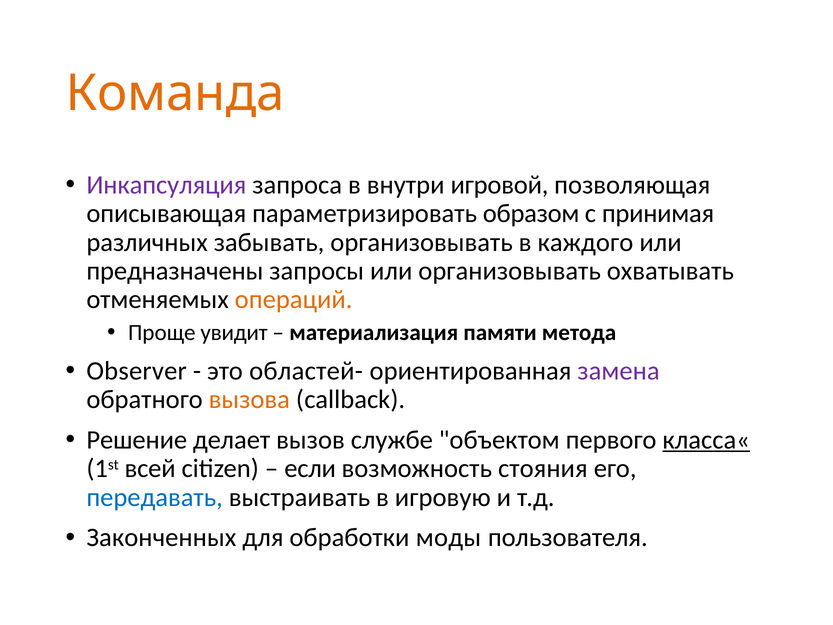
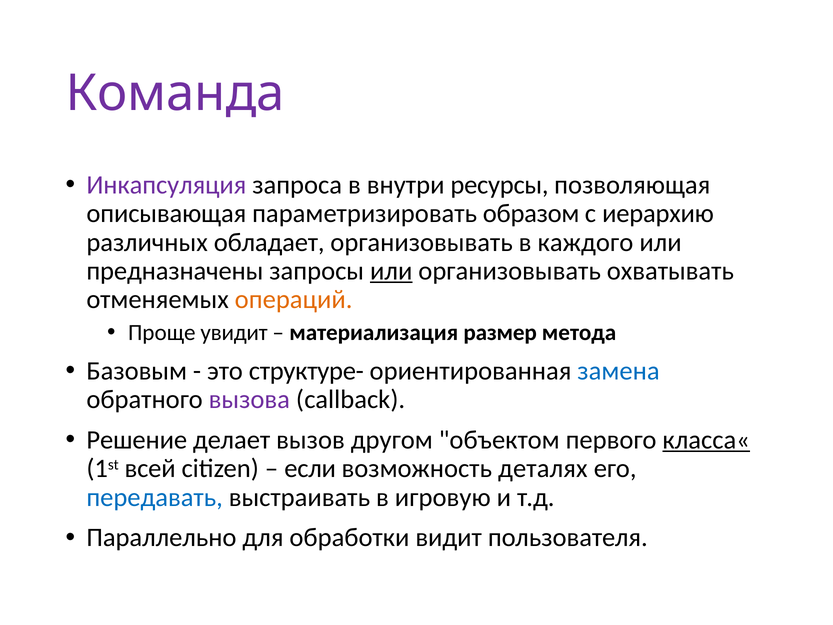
Команда colour: orange -> purple
игровой: игровой -> ресурсы
принимая: принимая -> иерархию
забывать: забывать -> обладает
или at (391, 271) underline: none -> present
памяти: памяти -> размер
Observer: Observer -> Базовым
областей-: областей- -> структуре-
замена colour: purple -> blue
вызова colour: orange -> purple
службе: службе -> другом
стояния: стояния -> деталях
Законченных: Законченных -> Параллельно
моды: моды -> видит
